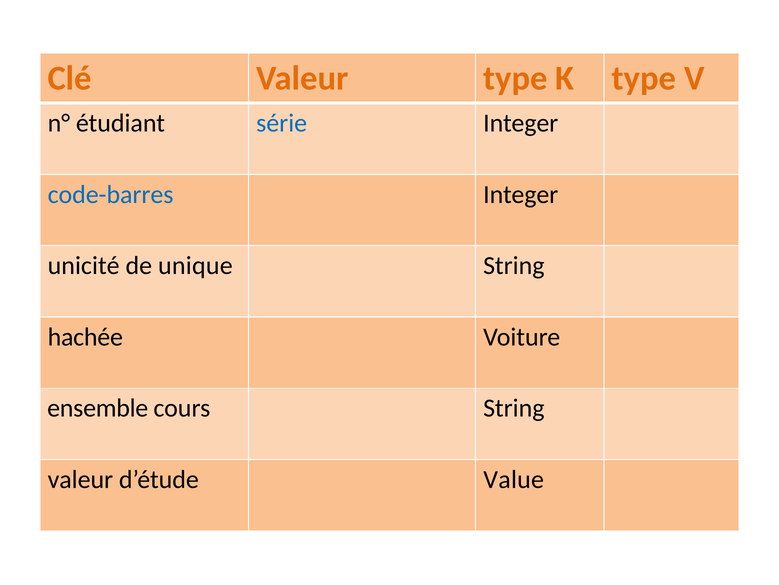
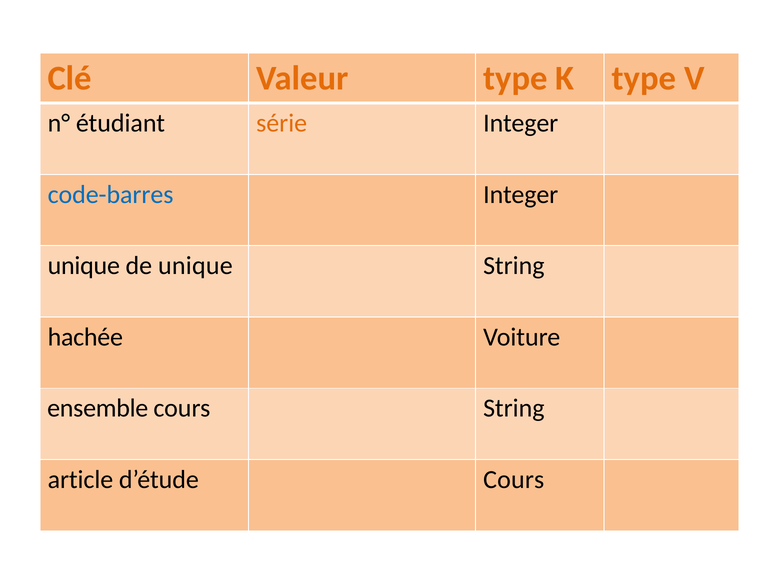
série colour: blue -> orange
unicité at (84, 265): unicité -> unique
valeur at (80, 479): valeur -> article
d’étude Value: Value -> Cours
